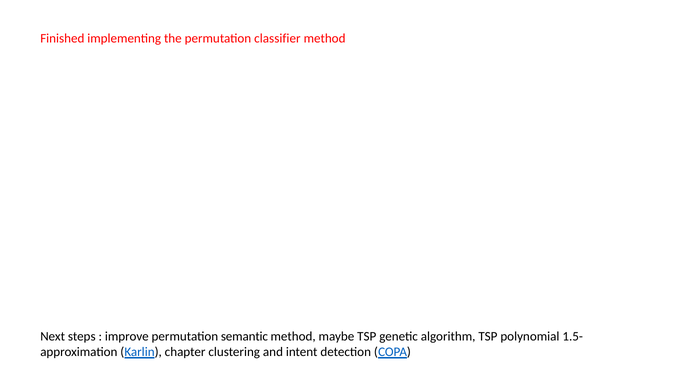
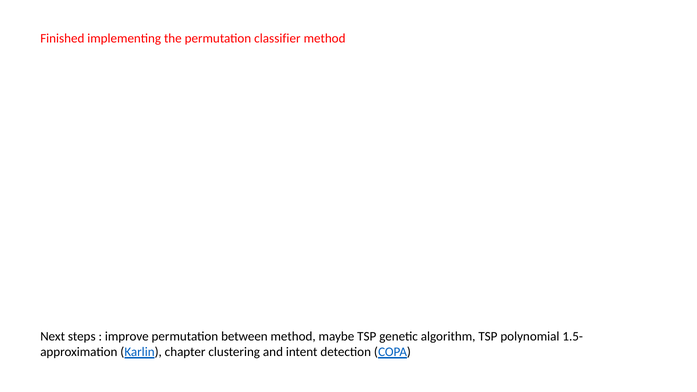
semantic: semantic -> between
